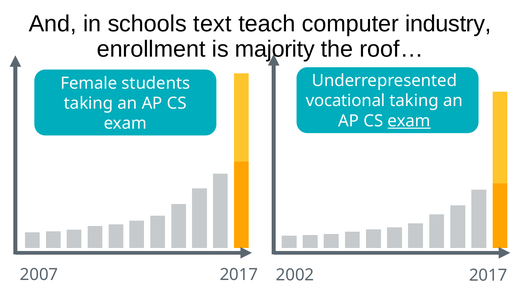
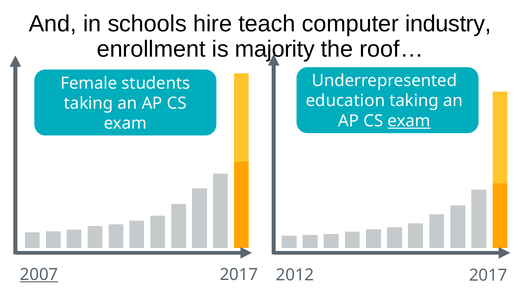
text: text -> hire
vocational: vocational -> education
2007 underline: none -> present
2002: 2002 -> 2012
